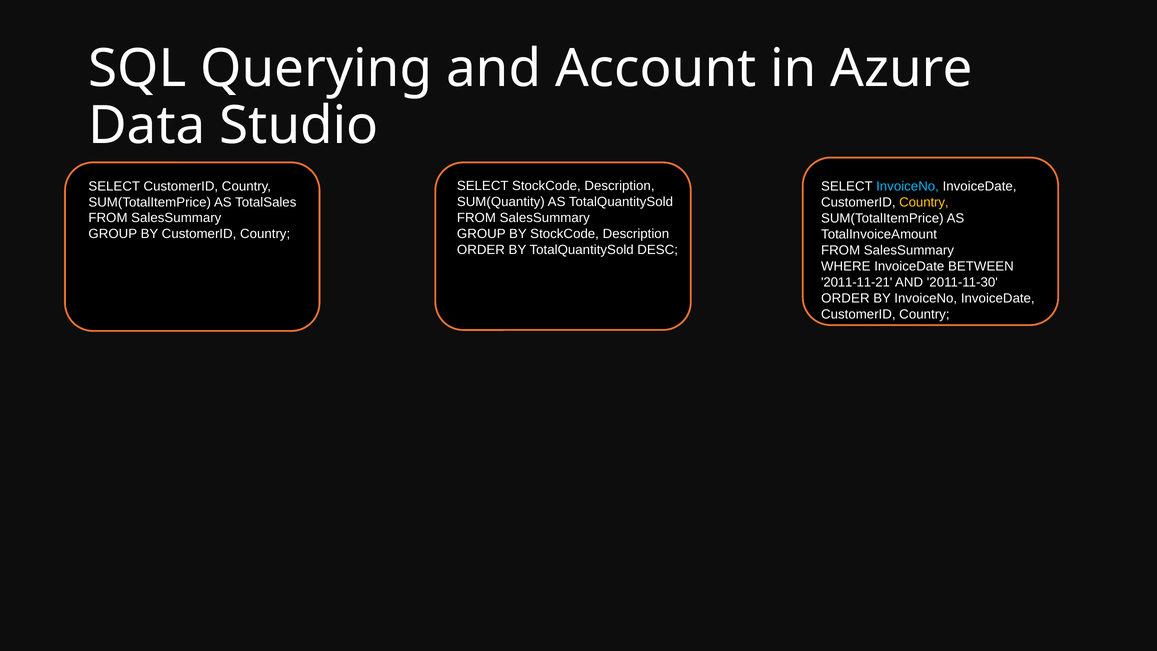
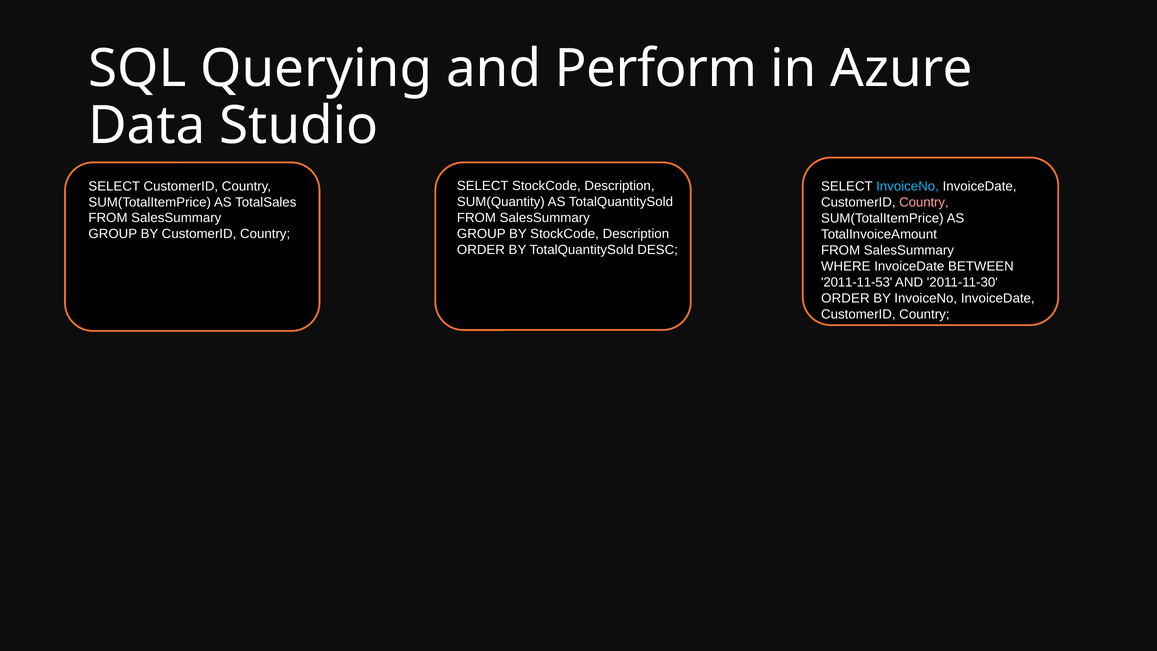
Account: Account -> Perform
Country at (924, 202) colour: yellow -> pink
2011-11-21: 2011-11-21 -> 2011-11-53
